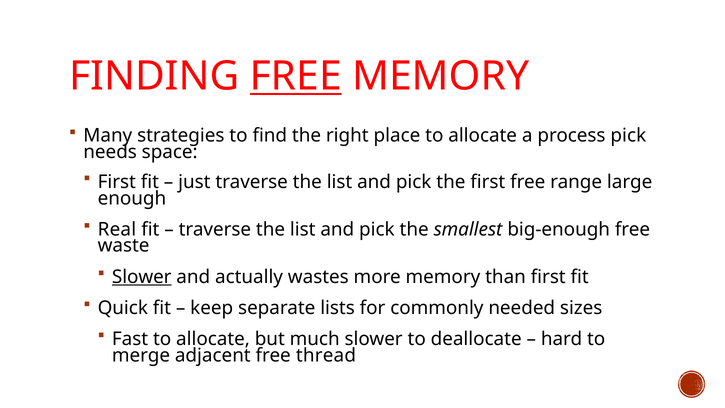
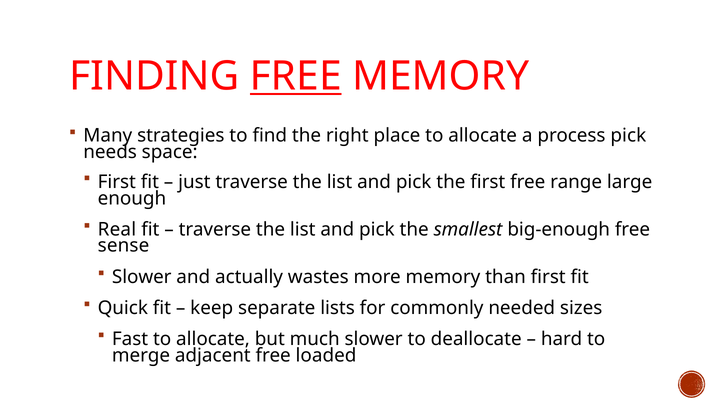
waste: waste -> sense
Slower at (142, 277) underline: present -> none
thread: thread -> loaded
